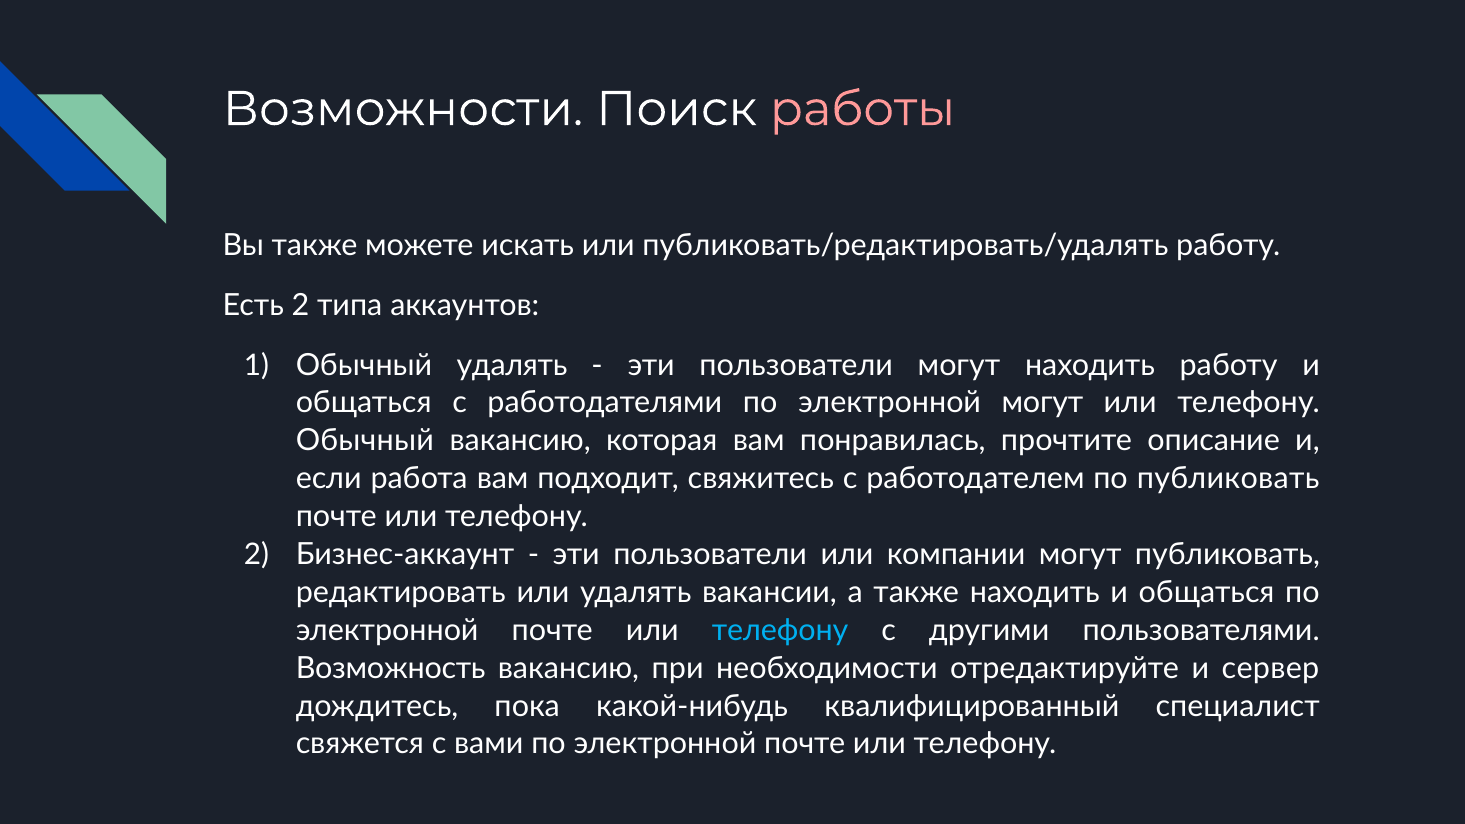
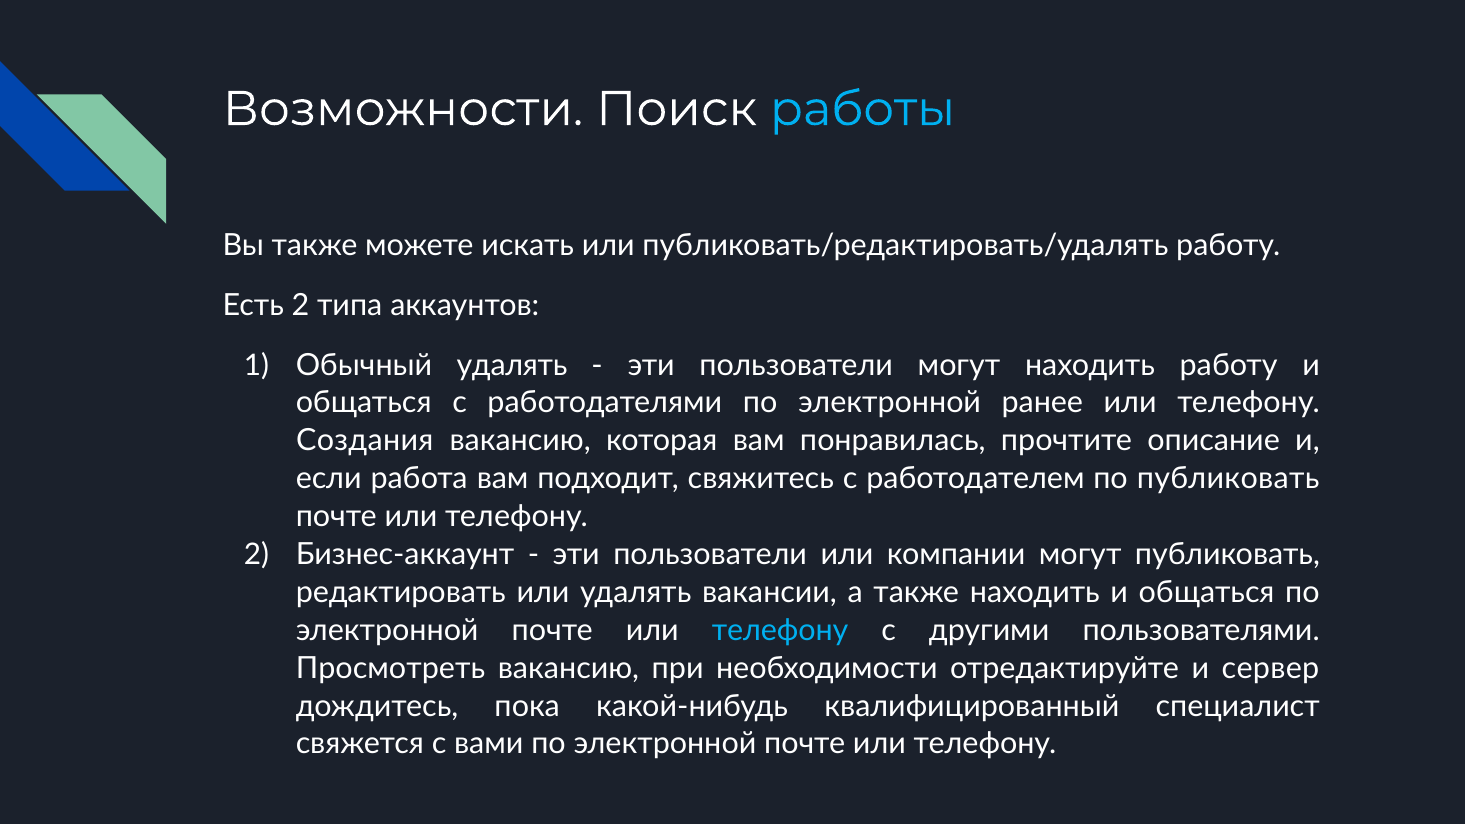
работы colour: pink -> light blue
электронной могут: могут -> ранее
Обычный at (365, 441): Обычный -> Создания
Возможность: Возможность -> Просмотреть
